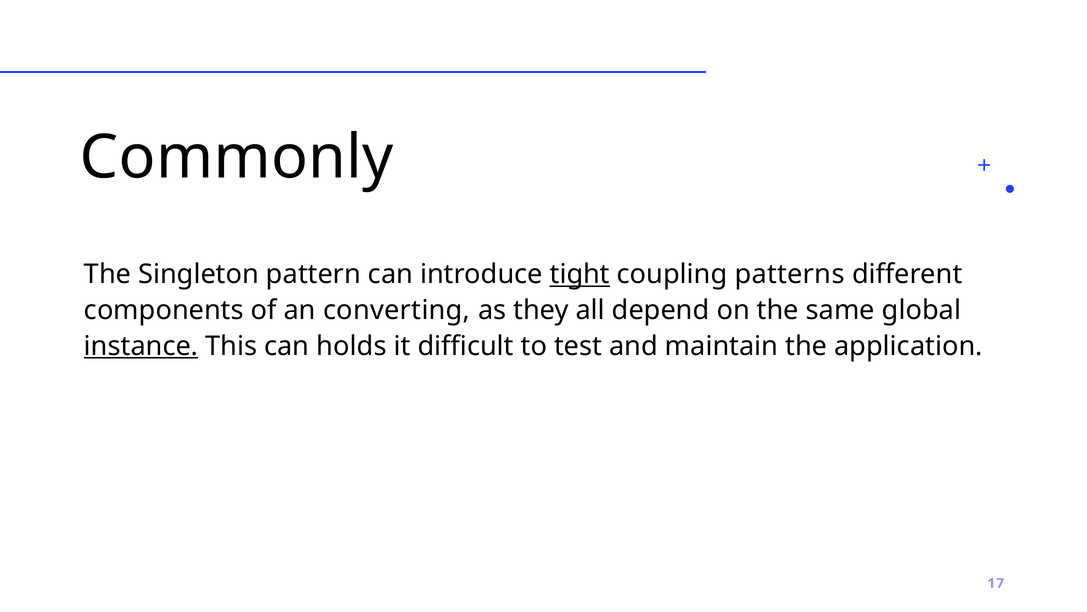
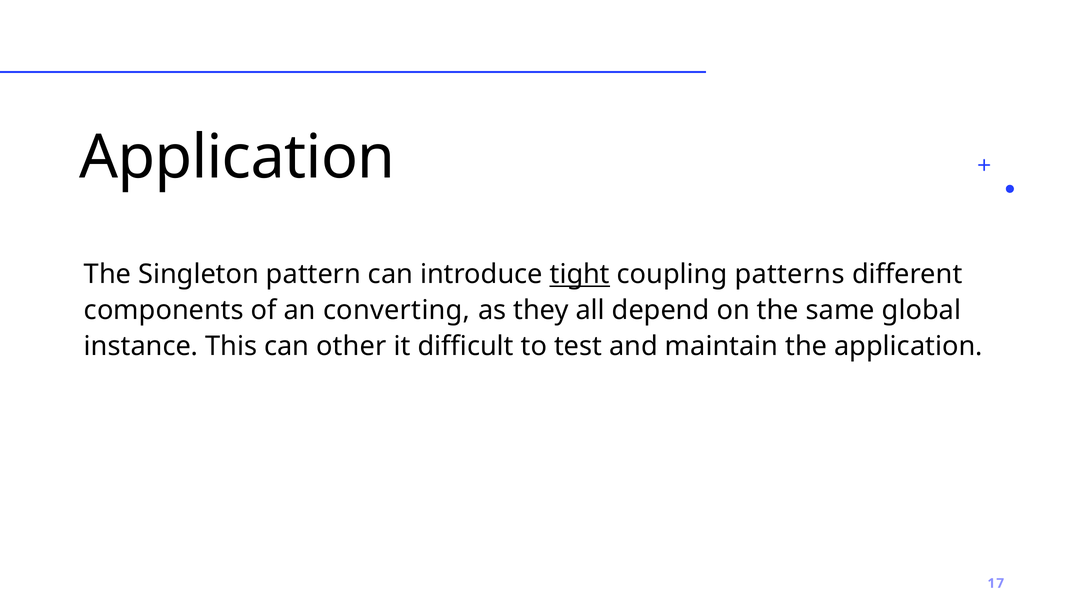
Commonly at (237, 158): Commonly -> Application
instance underline: present -> none
holds: holds -> other
